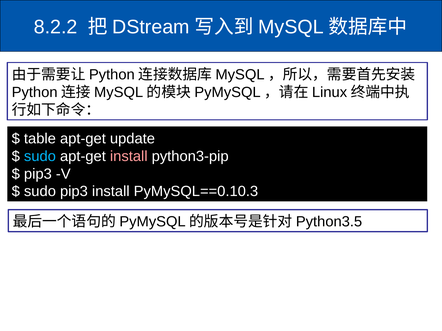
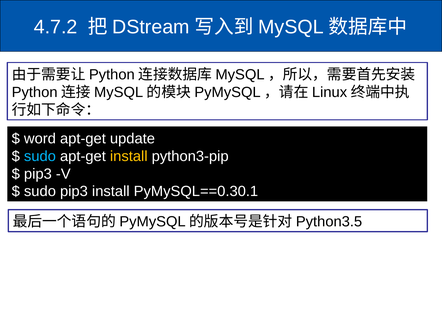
8.2.2: 8.2.2 -> 4.7.2
table: table -> word
install at (129, 156) colour: pink -> yellow
PyMySQL==0.10.3: PyMySQL==0.10.3 -> PyMySQL==0.30.1
